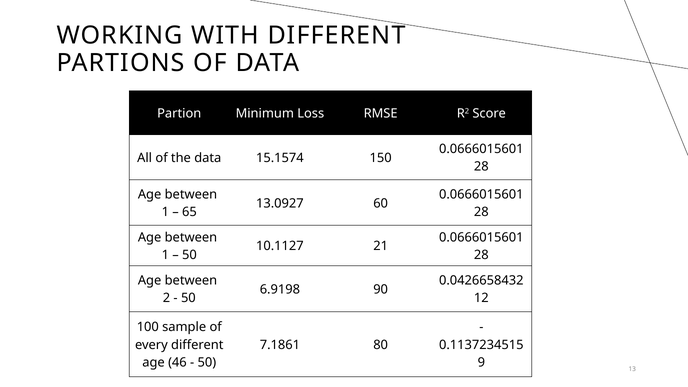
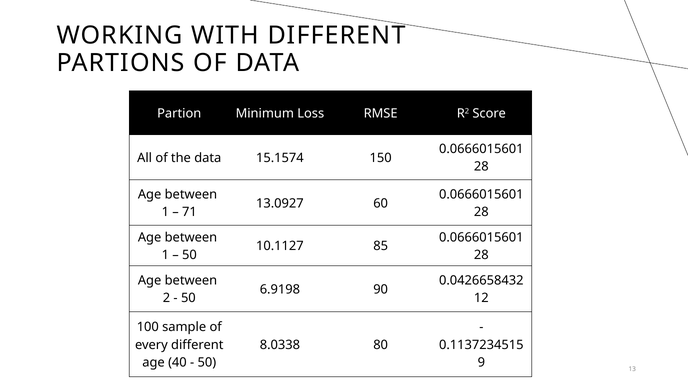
65: 65 -> 71
21: 21 -> 85
7.1861: 7.1861 -> 8.0338
46: 46 -> 40
